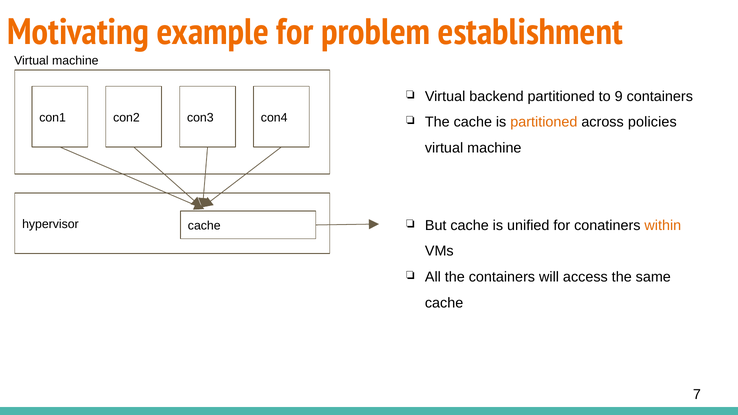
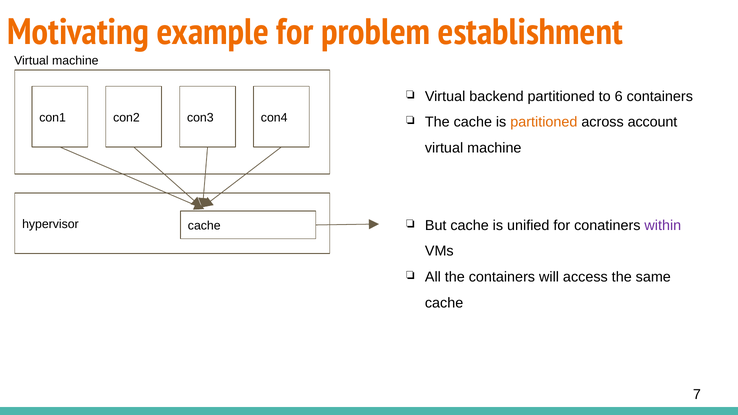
9: 9 -> 6
policies: policies -> account
within colour: orange -> purple
